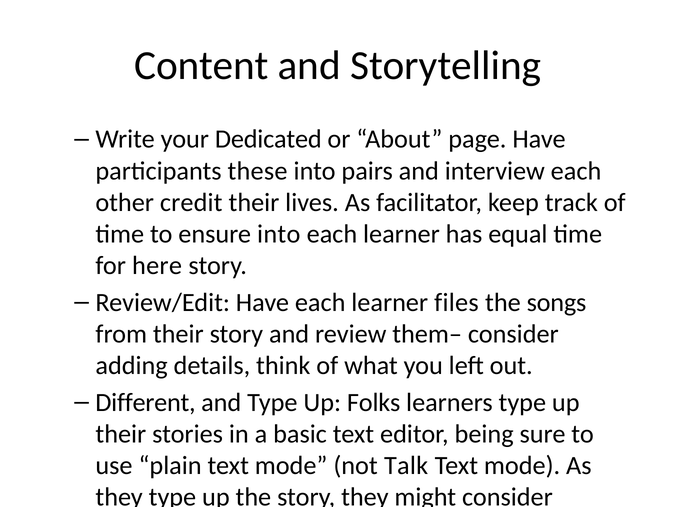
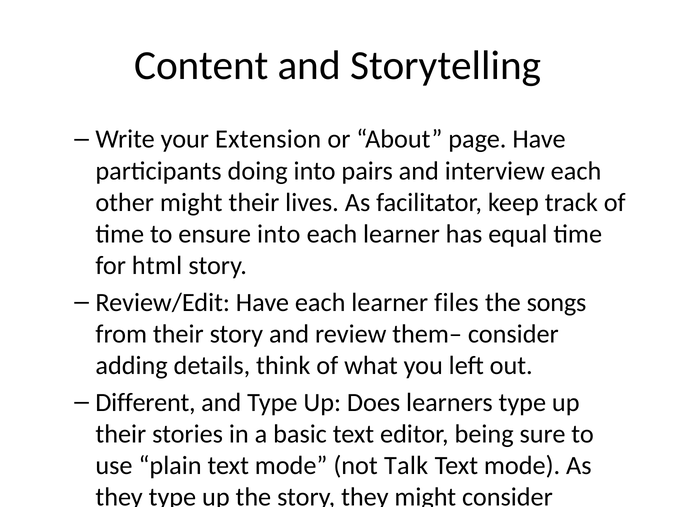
your Dedicated: Dedicated -> Extension
participants these: these -> doing
other credit: credit -> might
here at (157, 266): here -> html
Folks: Folks -> Does
